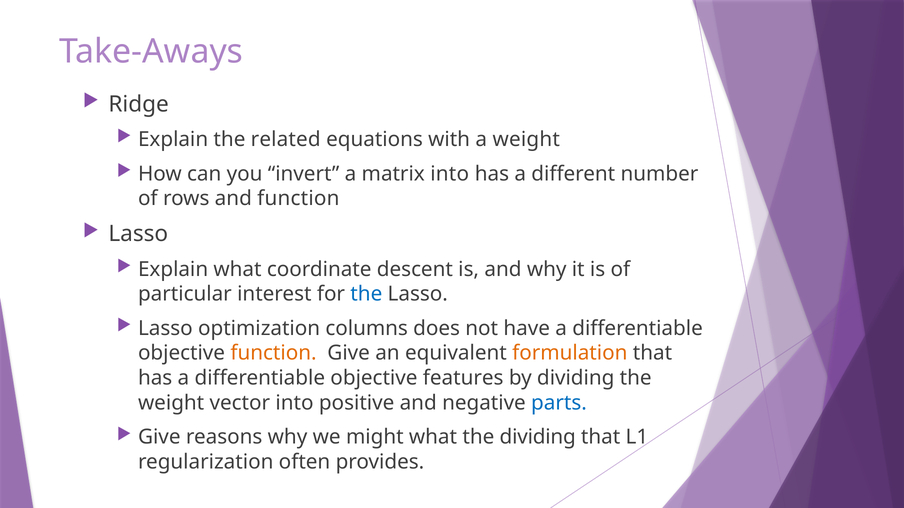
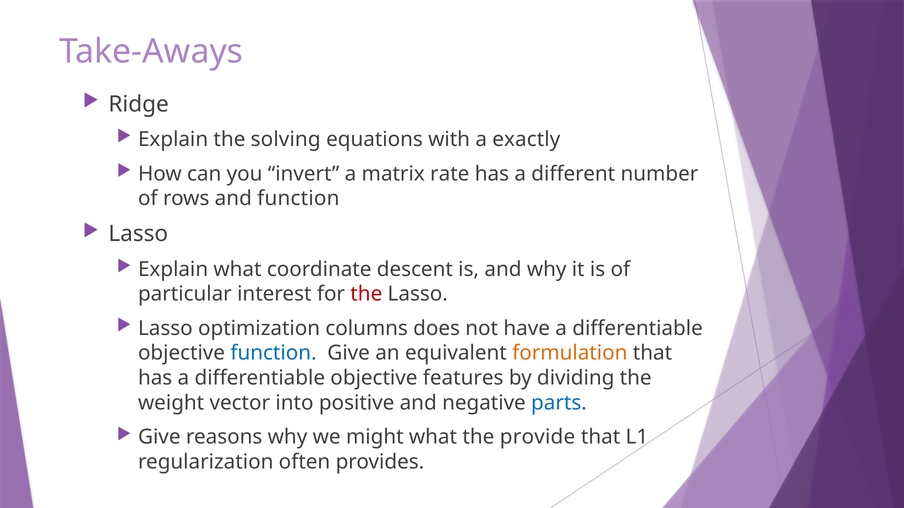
related: related -> solving
a weight: weight -> exactly
matrix into: into -> rate
the at (366, 294) colour: blue -> red
function at (274, 354) colour: orange -> blue
the dividing: dividing -> provide
